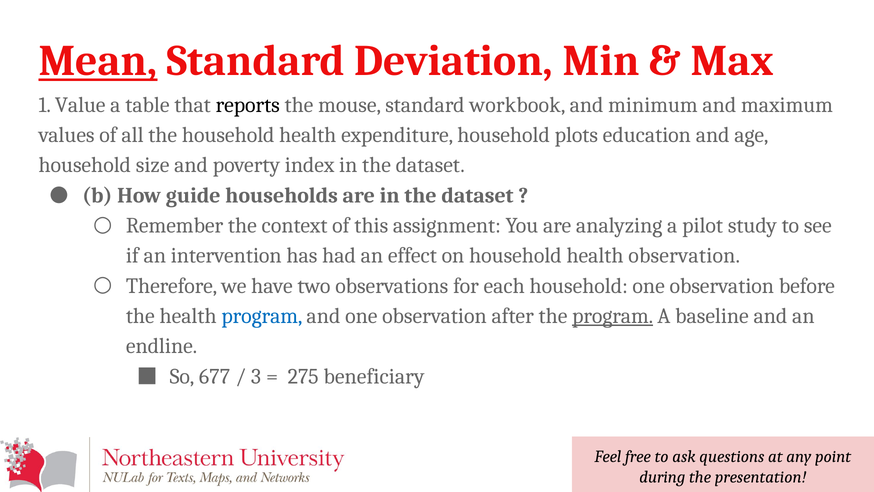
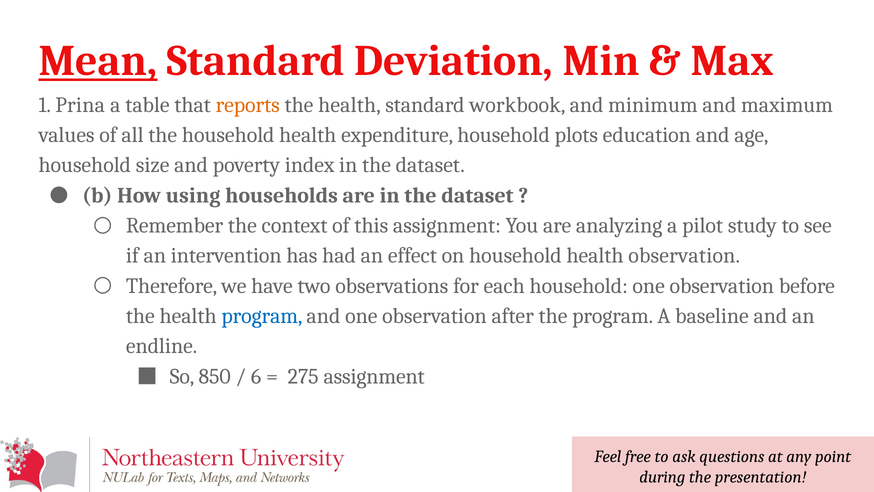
Value: Value -> Prina
reports colour: black -> orange
mouse at (350, 105): mouse -> health
guide: guide -> using
program at (613, 316) underline: present -> none
677: 677 -> 850
3: 3 -> 6
275 beneficiary: beneficiary -> assignment
